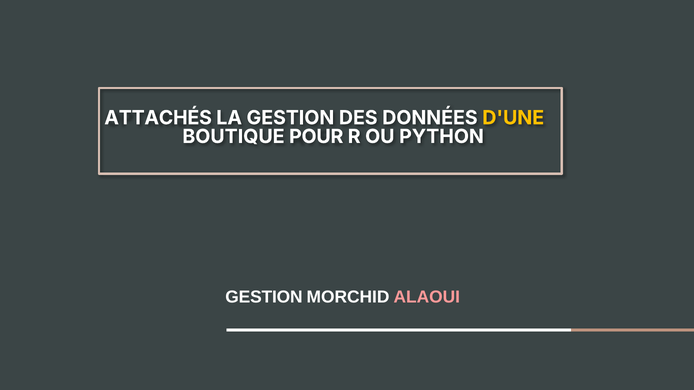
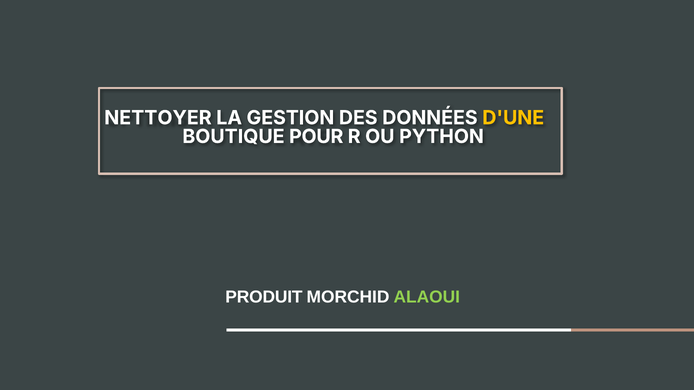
ATTACHÉS: ATTACHÉS -> NETTOYER
GESTION at (264, 298): GESTION -> PRODUIT
ALAOUI colour: pink -> light green
